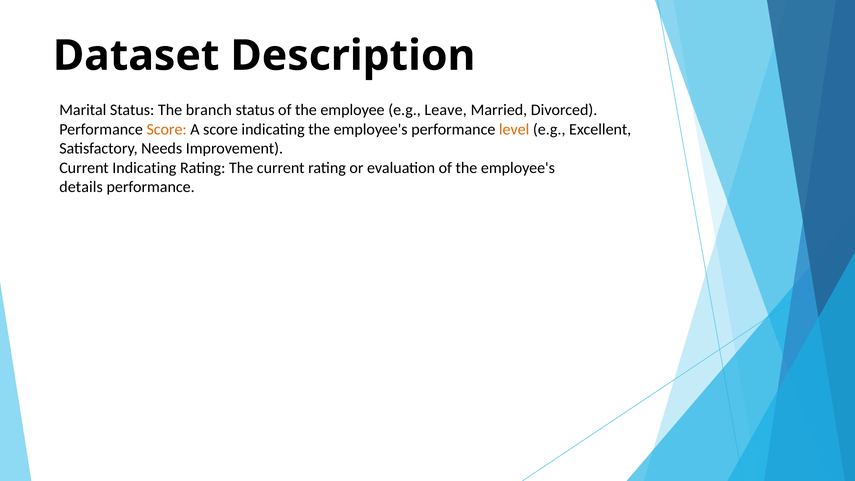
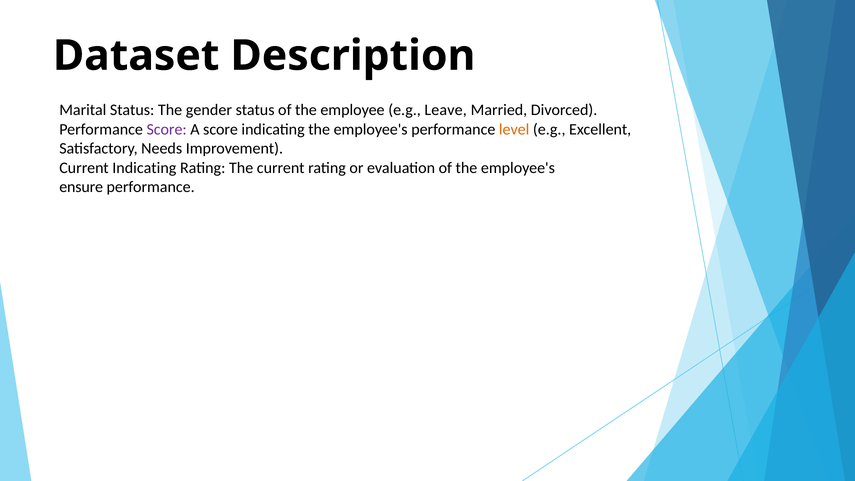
branch: branch -> gender
Score at (167, 129) colour: orange -> purple
details: details -> ensure
